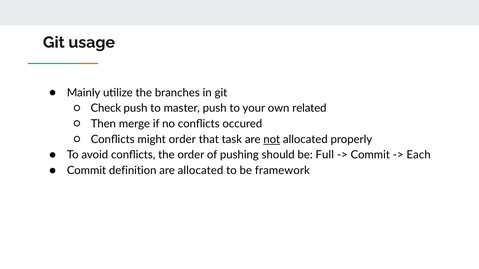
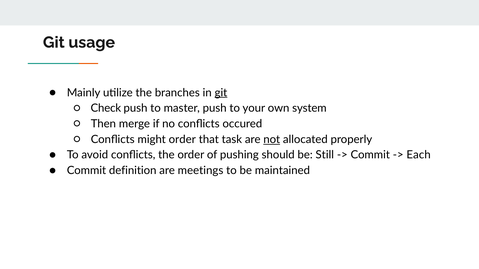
git at (221, 93) underline: none -> present
related: related -> system
Full: Full -> Still
are allocated: allocated -> meetings
framework: framework -> maintained
